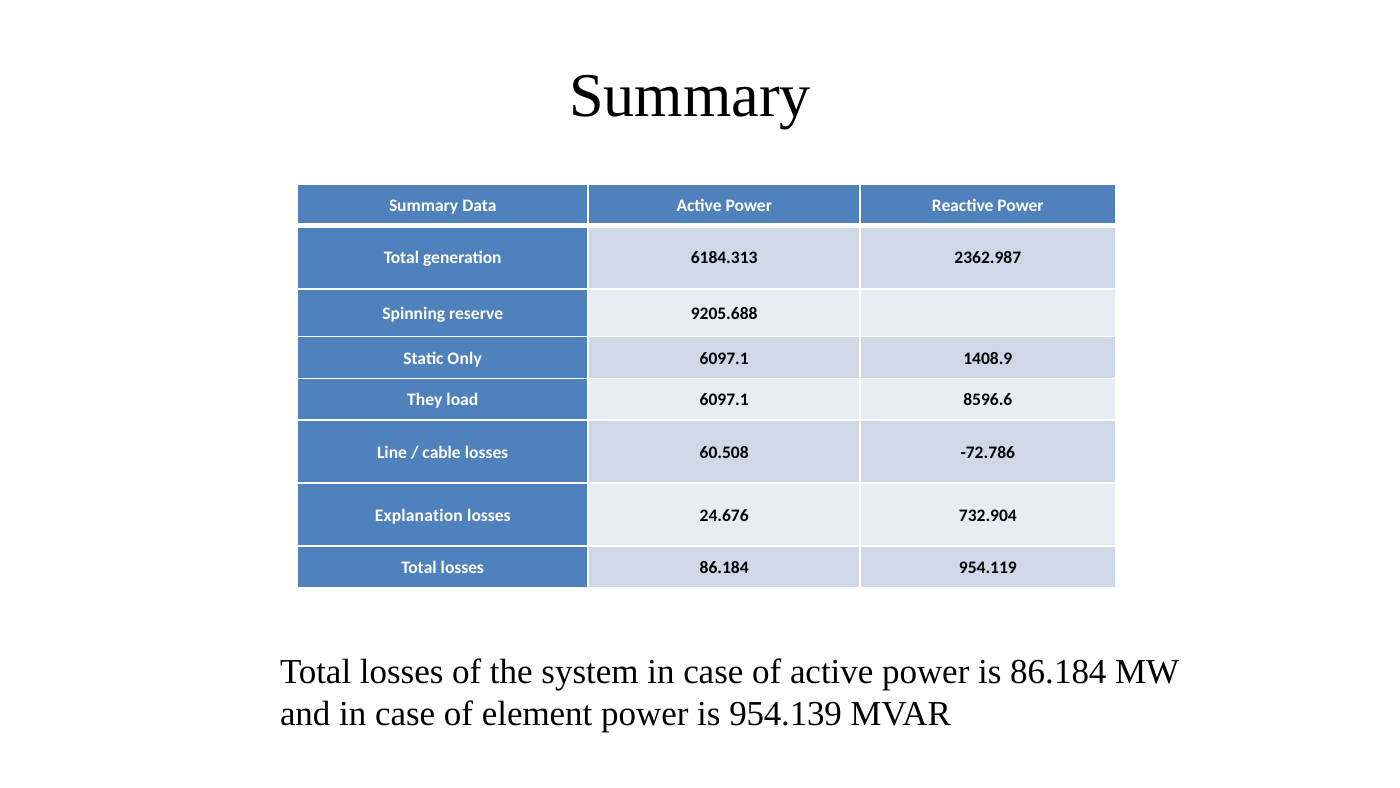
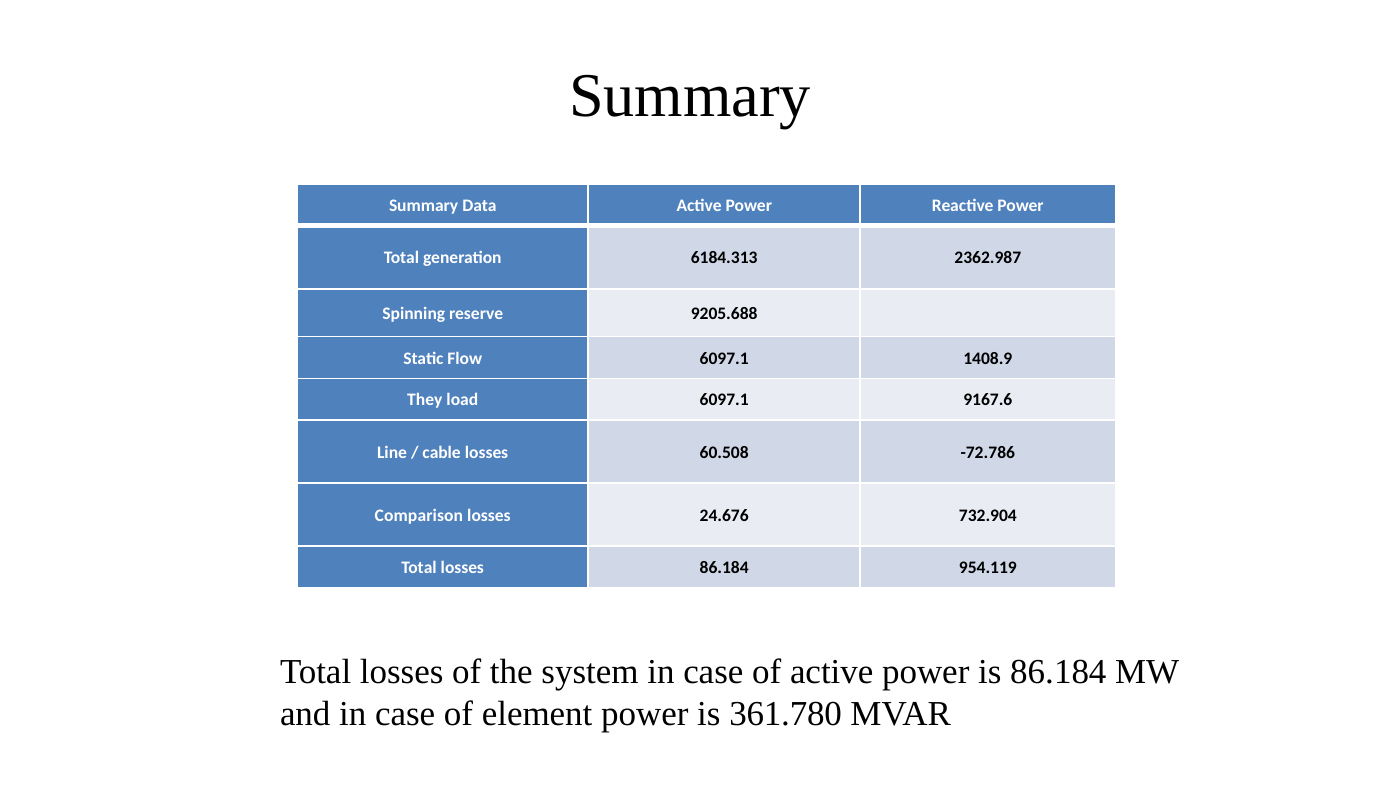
Only: Only -> Flow
8596.6: 8596.6 -> 9167.6
Explanation: Explanation -> Comparison
954.139: 954.139 -> 361.780
